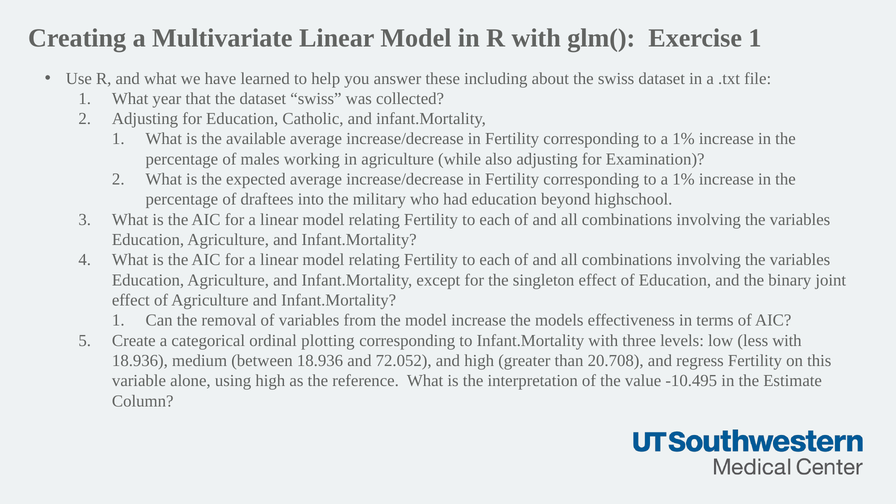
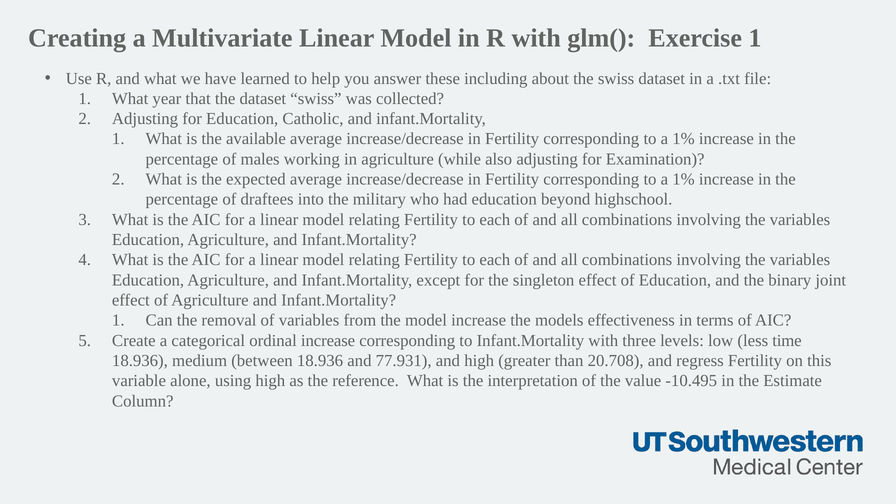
ordinal plotting: plotting -> increase
less with: with -> time
72.052: 72.052 -> 77.931
